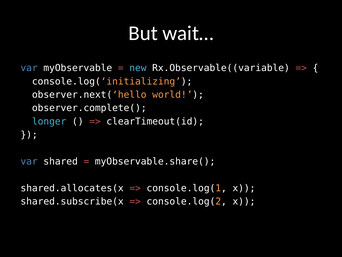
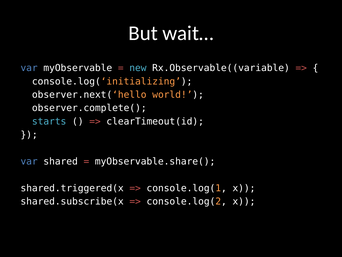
longer: longer -> starts
shared.allocates(x: shared.allocates(x -> shared.triggered(x
